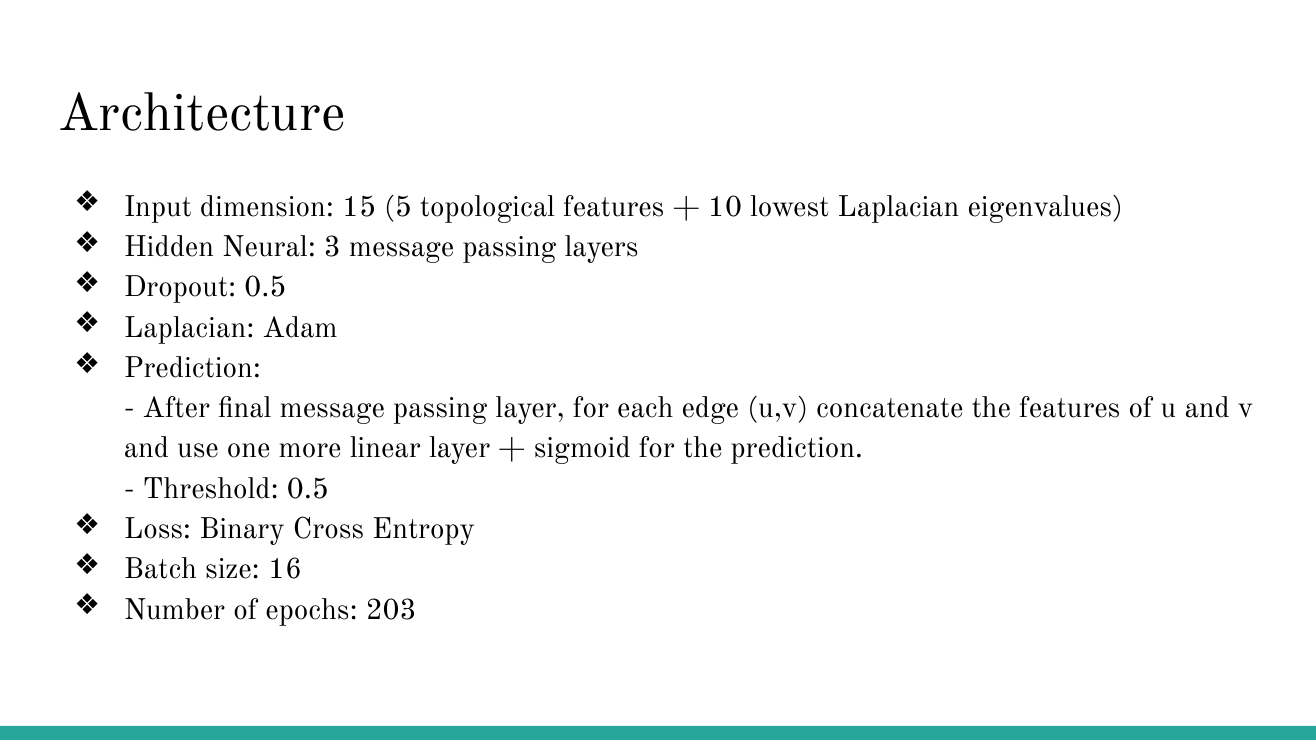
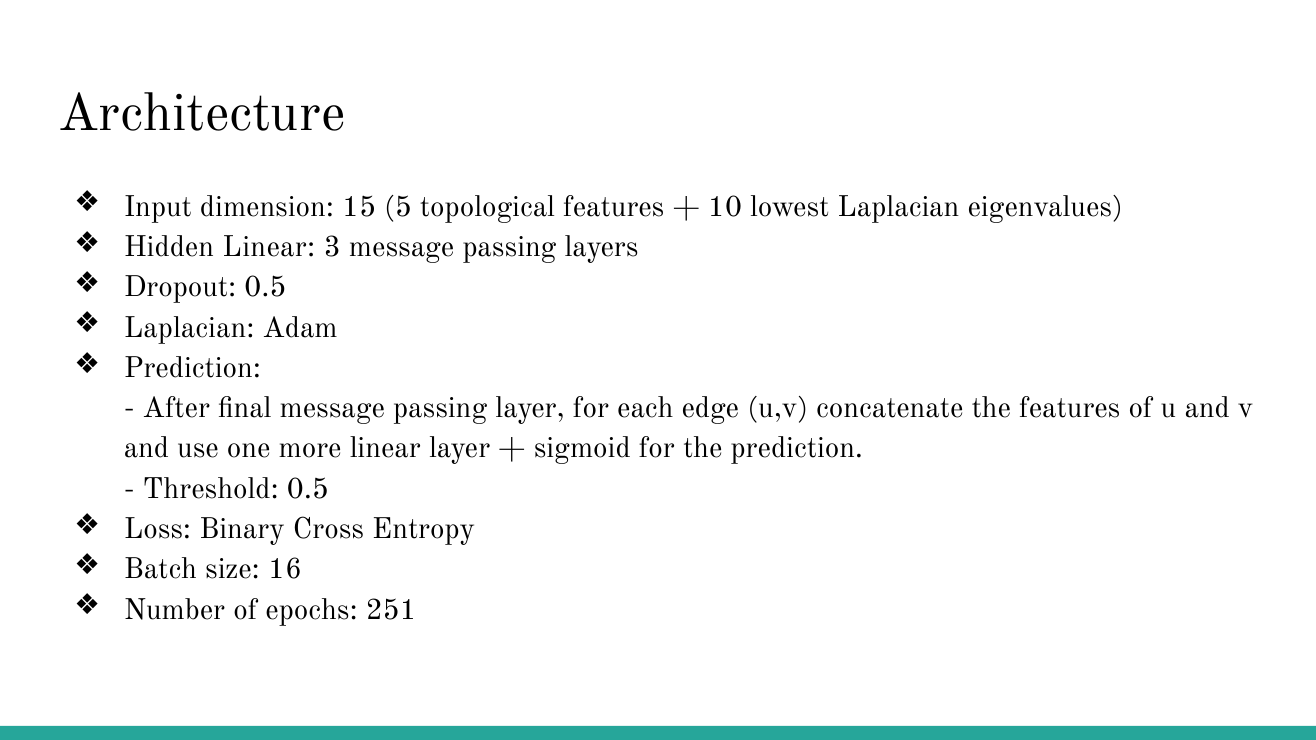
Hidden Neural: Neural -> Linear
203: 203 -> 251
